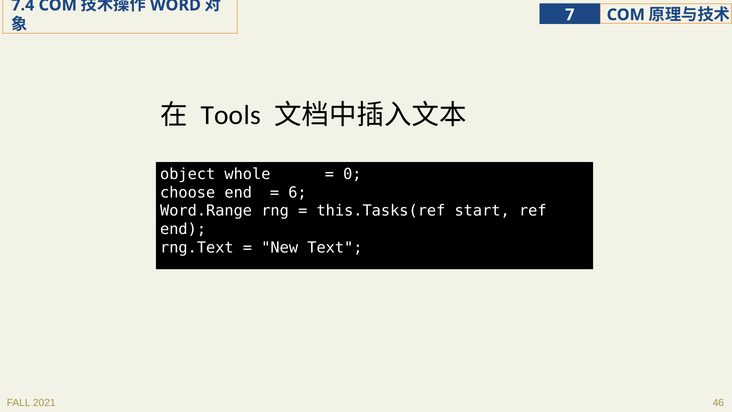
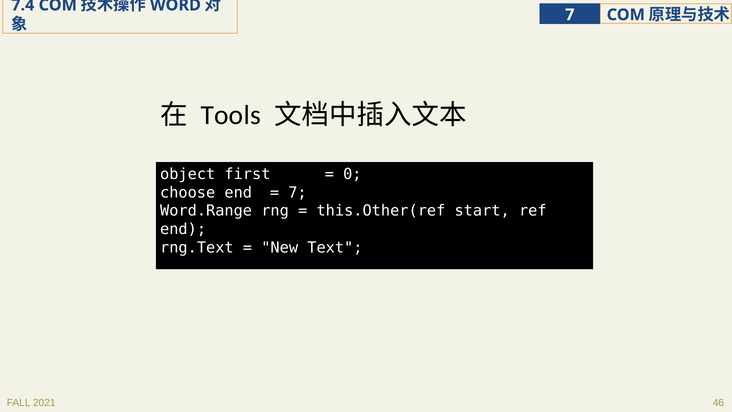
whole: whole -> first
6 at (297, 193): 6 -> 7
this.Tasks(ref: this.Tasks(ref -> this.Other(ref
